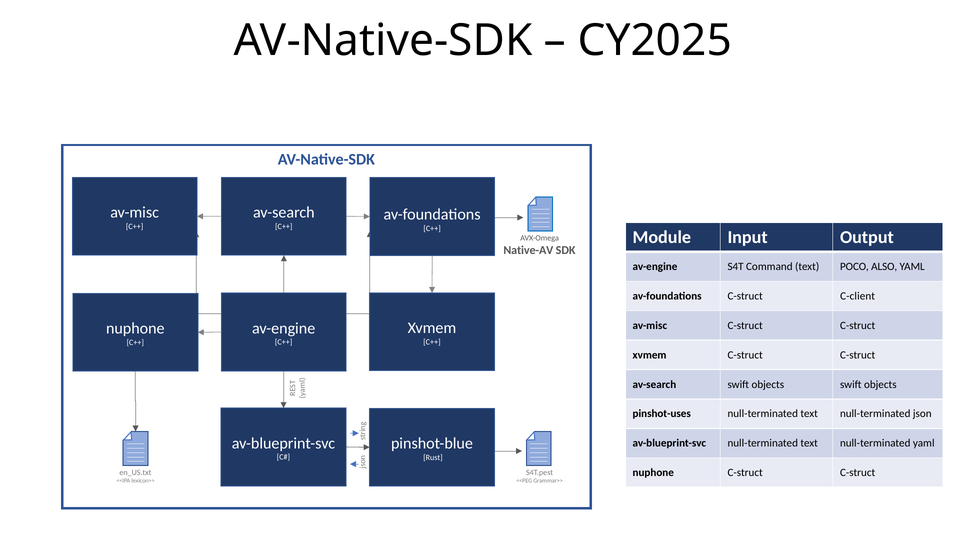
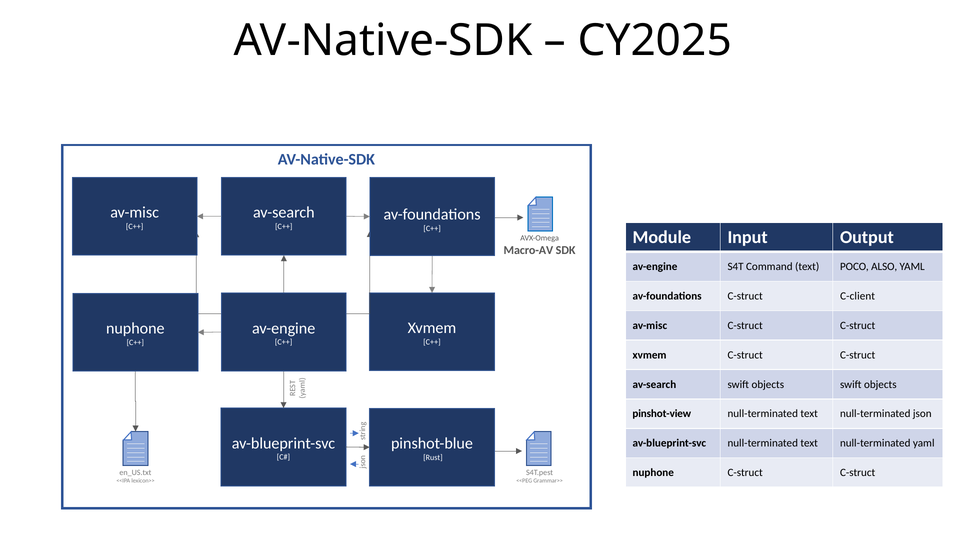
Native-AV: Native-AV -> Macro-AV
pinshot-uses: pinshot-uses -> pinshot-view
